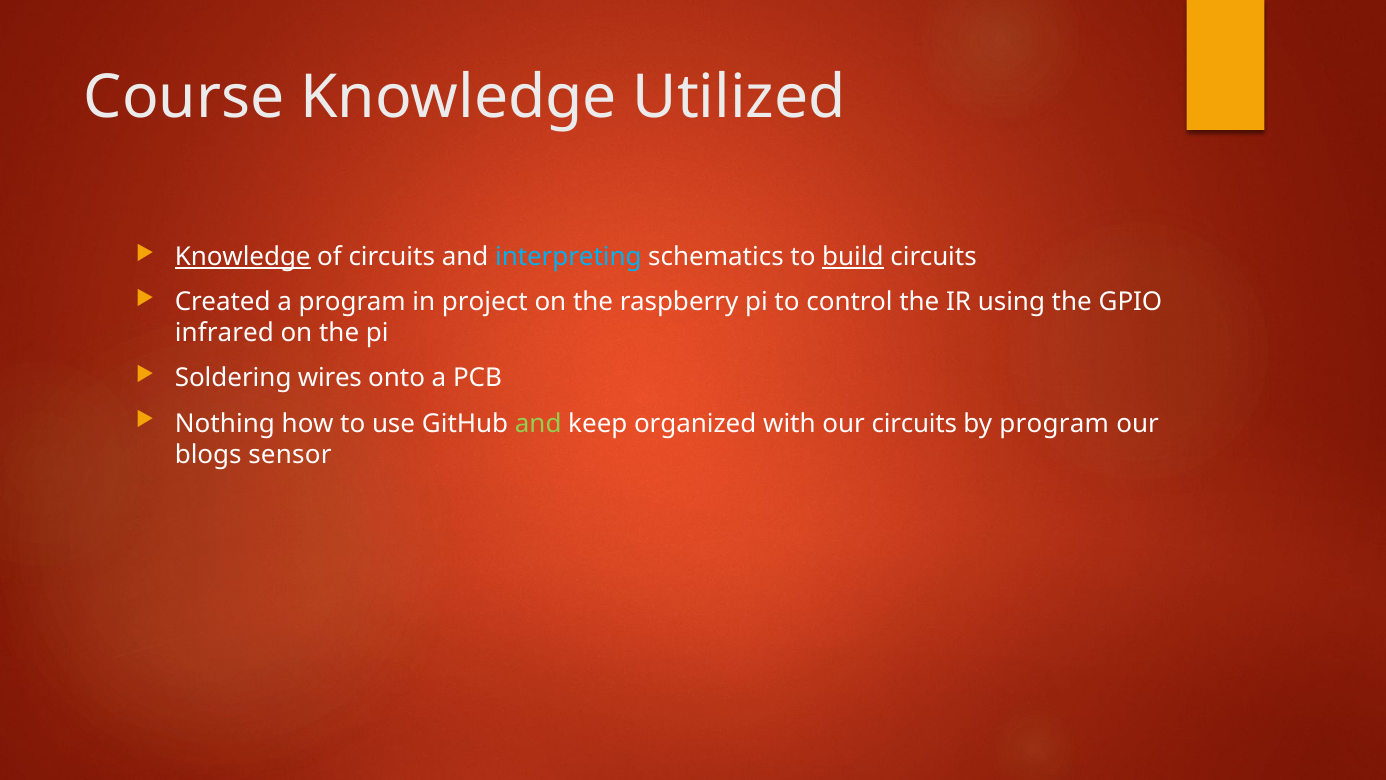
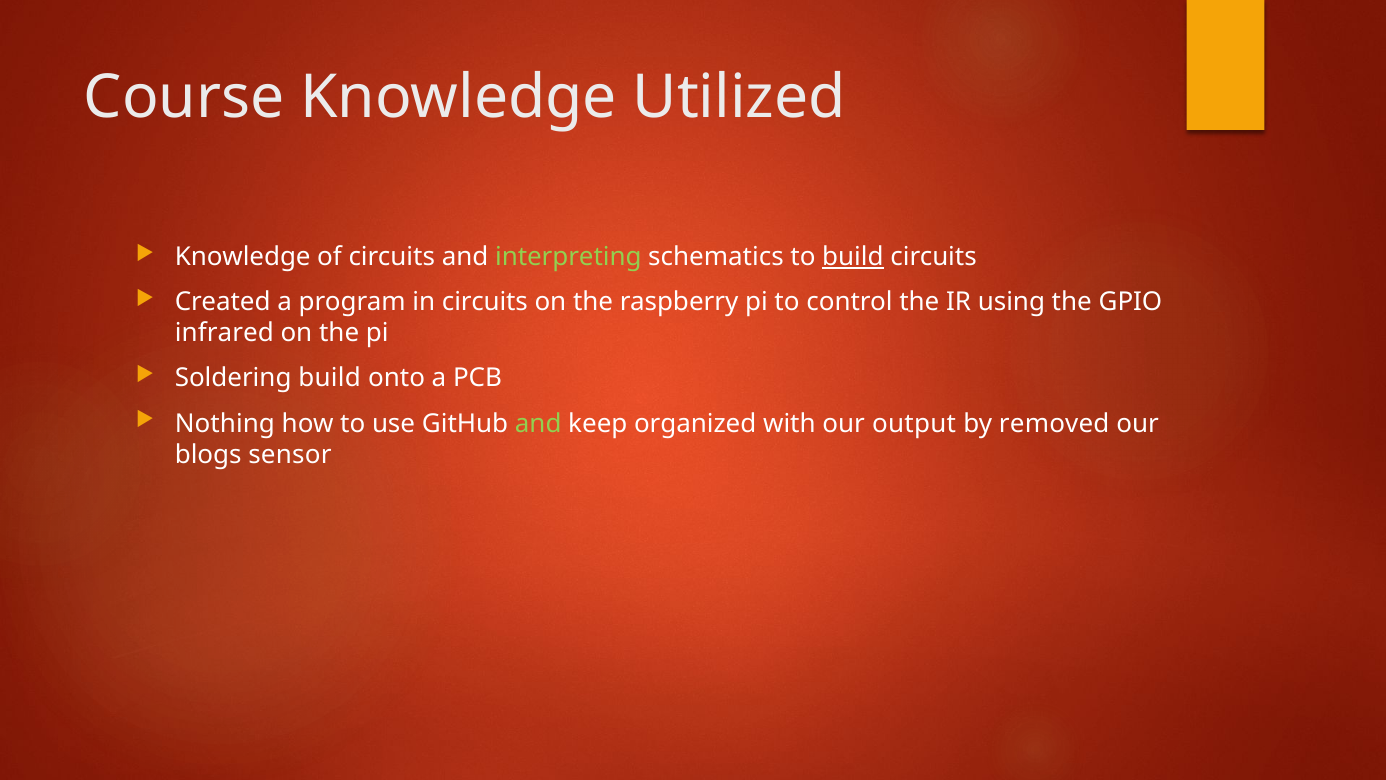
Knowledge at (243, 257) underline: present -> none
interpreting colour: light blue -> light green
in project: project -> circuits
Soldering wires: wires -> build
our circuits: circuits -> output
by program: program -> removed
